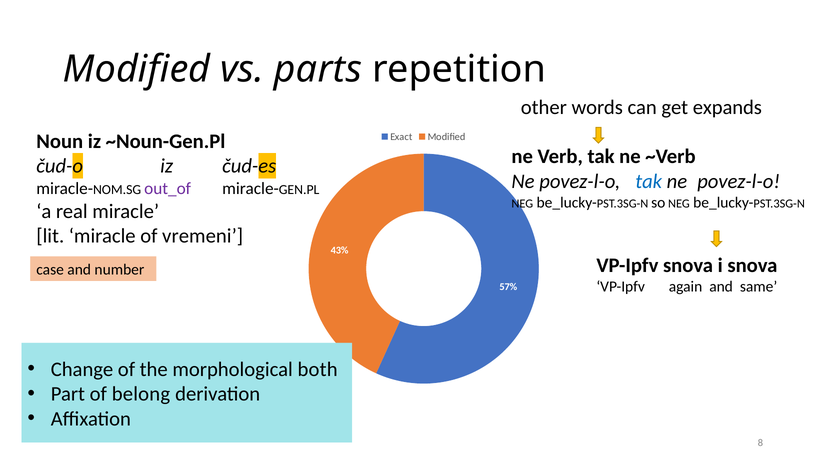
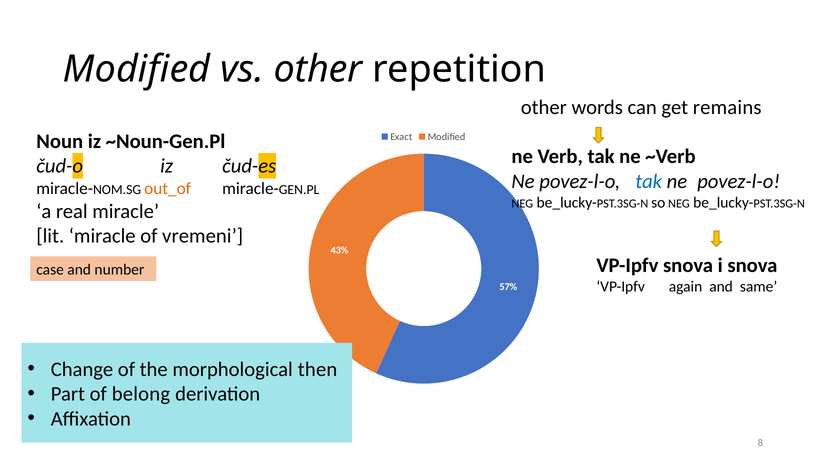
vs parts: parts -> other
expands: expands -> remains
out_of colour: purple -> orange
both: both -> then
